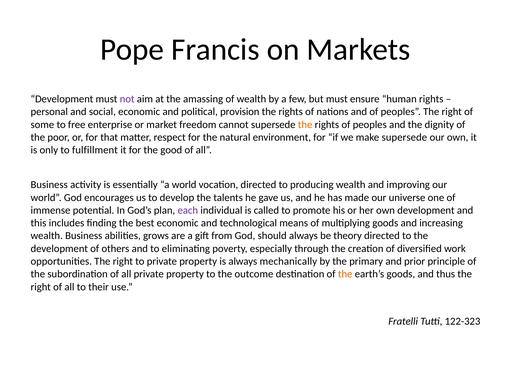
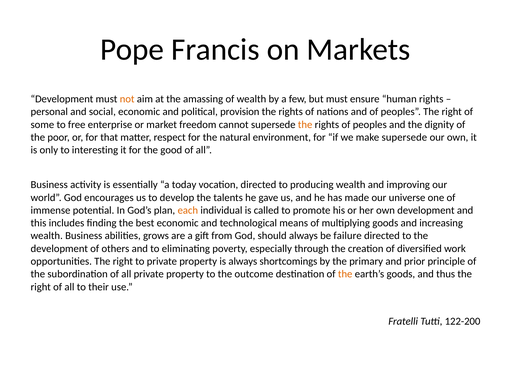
not colour: purple -> orange
fulfillment: fulfillment -> interesting
a world: world -> today
each colour: purple -> orange
theory: theory -> failure
mechanically: mechanically -> shortcomings
122-323: 122-323 -> 122-200
